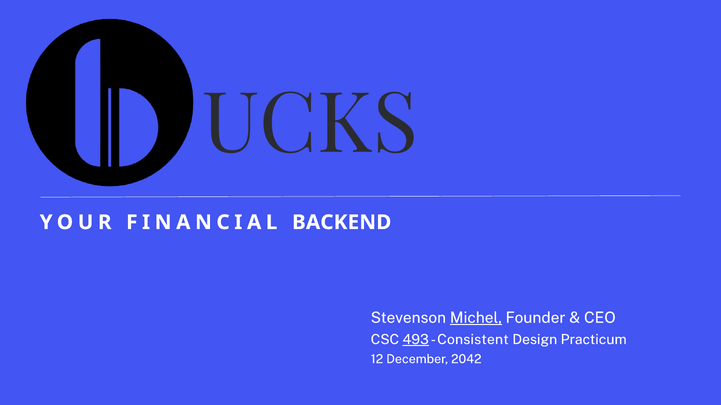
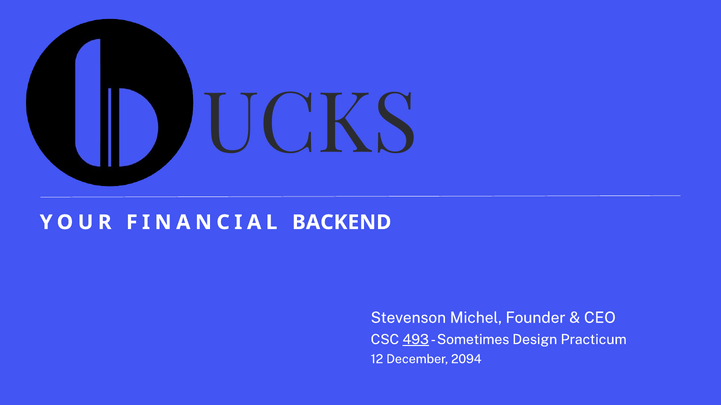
Michel underline: present -> none
Consistent: Consistent -> Sometimes
2042: 2042 -> 2094
